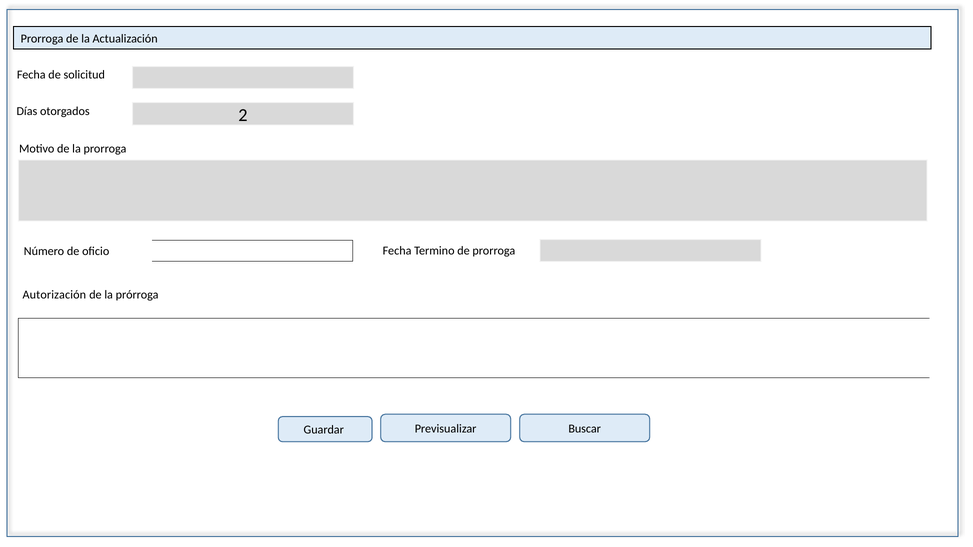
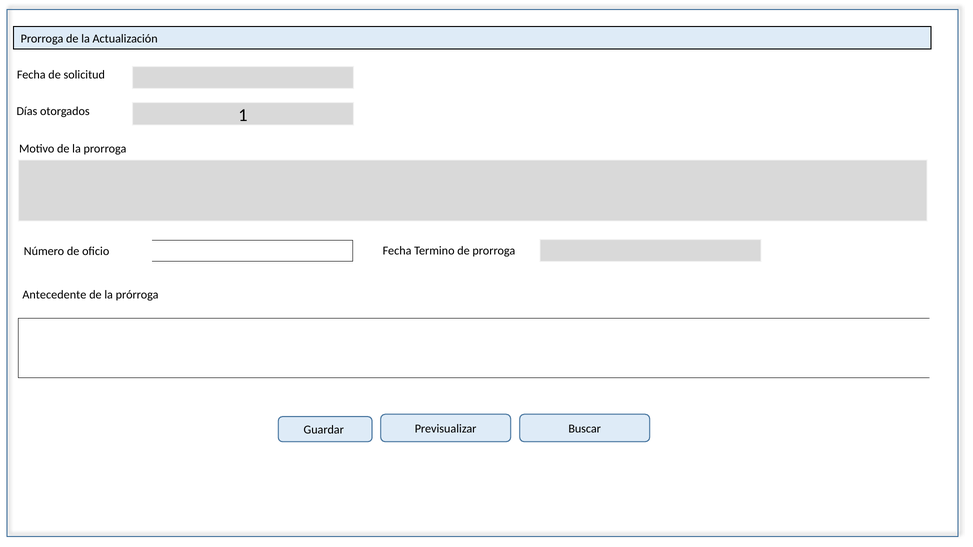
2: 2 -> 1
Autorización: Autorización -> Antecedente
